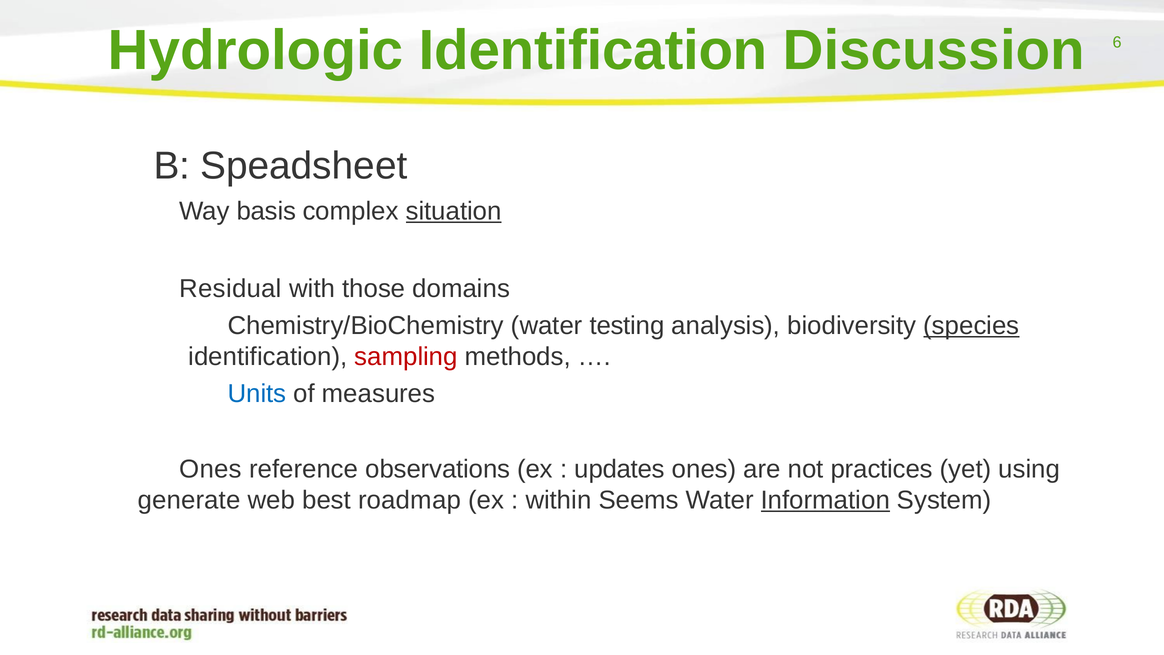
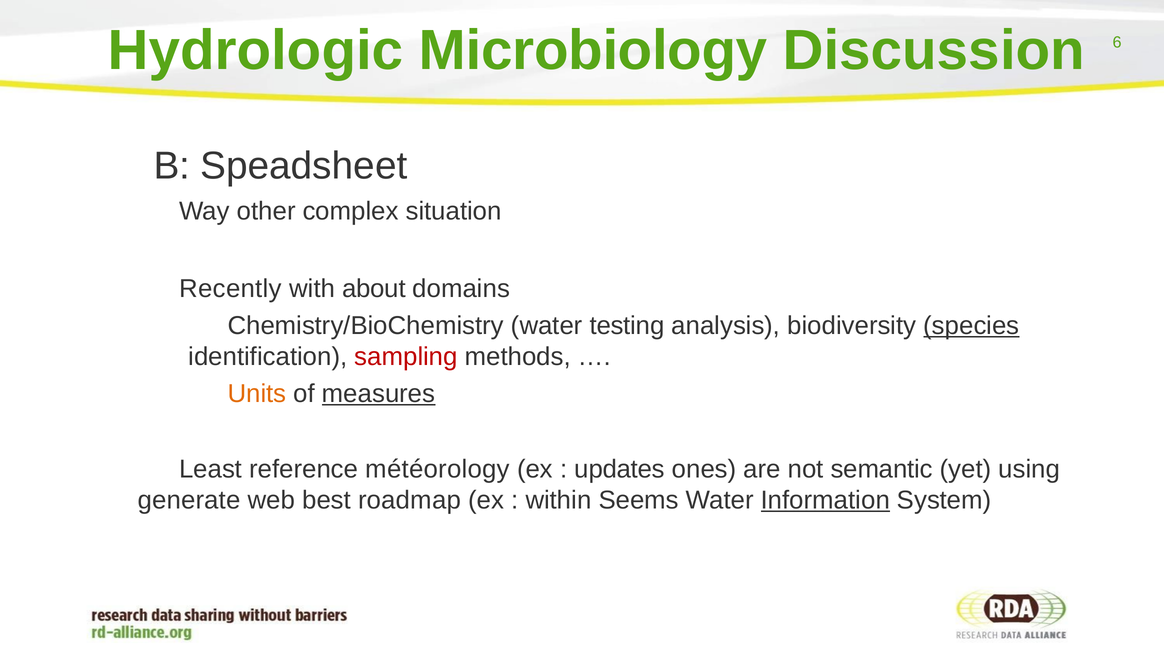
Hydrologic Identification: Identification -> Microbiology
basis: basis -> other
situation underline: present -> none
Residual: Residual -> Recently
those: those -> about
Units colour: blue -> orange
measures underline: none -> present
Ones at (210, 469): Ones -> Least
observations: observations -> météorology
practices: practices -> semantic
